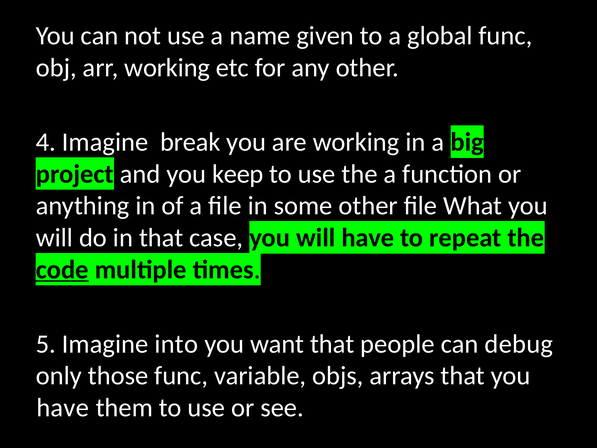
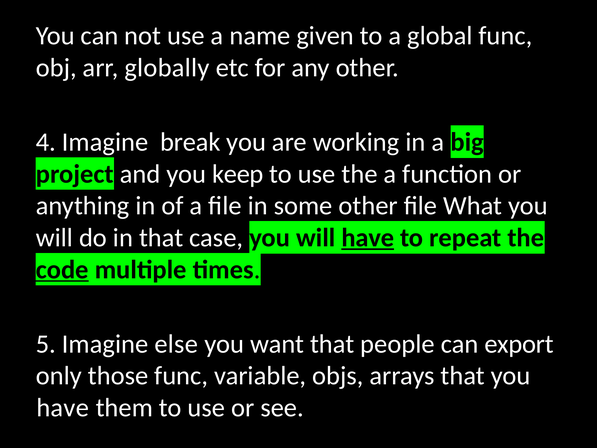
arr working: working -> globally
have at (368, 238) underline: none -> present
into: into -> else
debug: debug -> export
